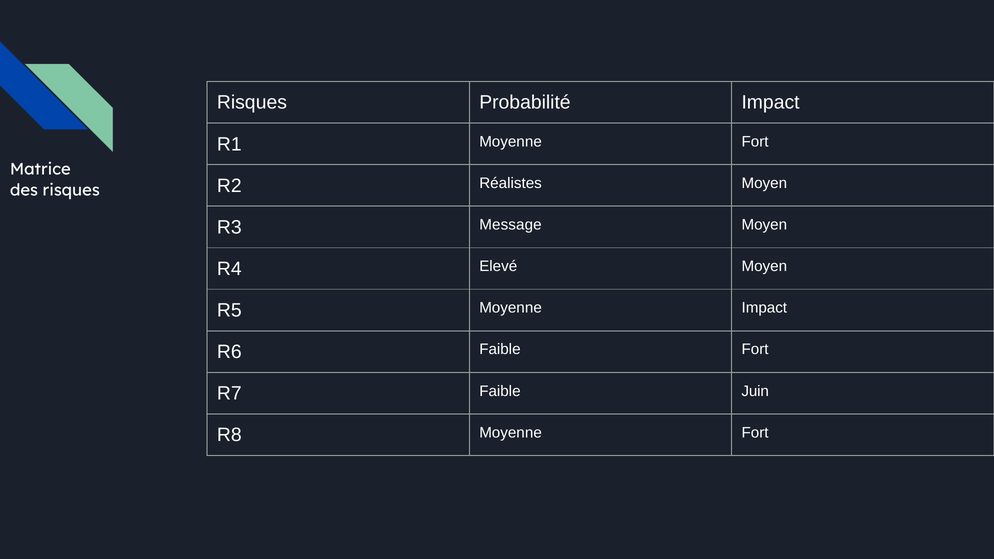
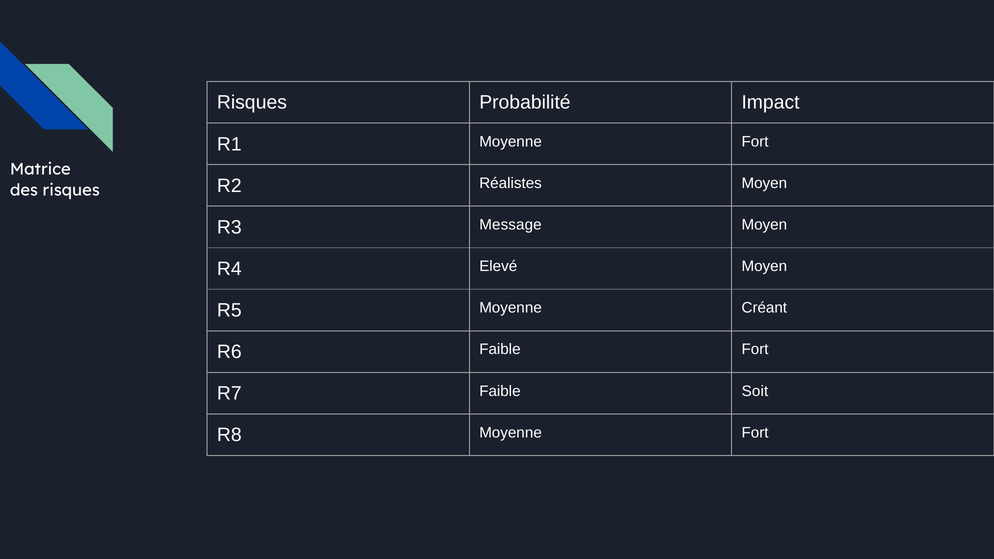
Moyenne Impact: Impact -> Créant
Juin: Juin -> Soit
